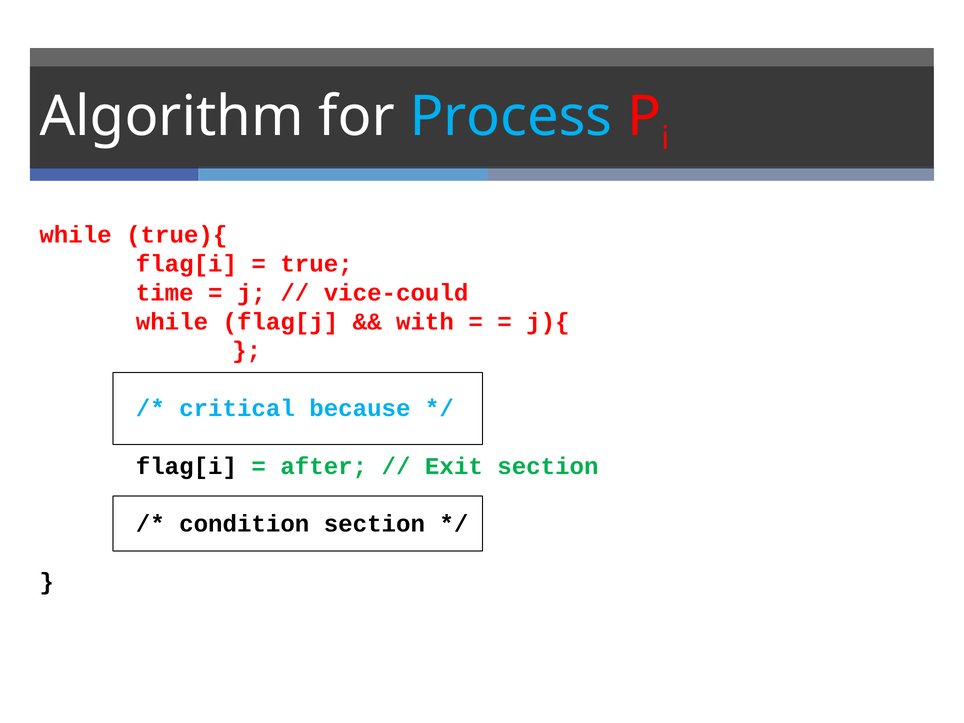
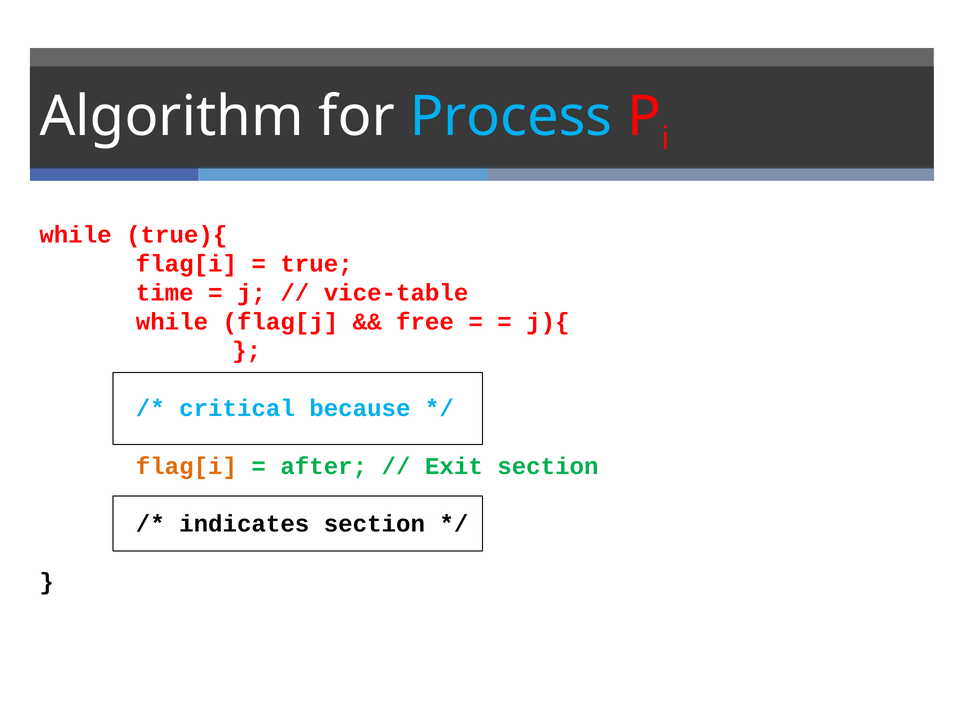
vice-could: vice-could -> vice-table
with: with -> free
flag[i at (186, 466) colour: black -> orange
condition: condition -> indicates
